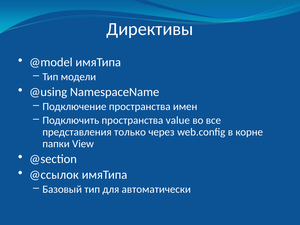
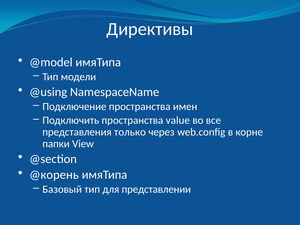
@ссылок: @ссылок -> @корень
автоматически: автоматически -> представлении
